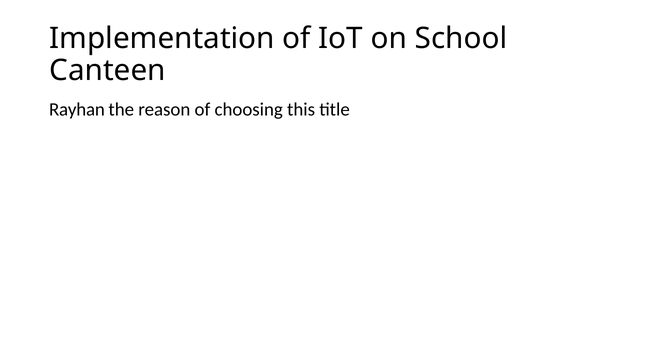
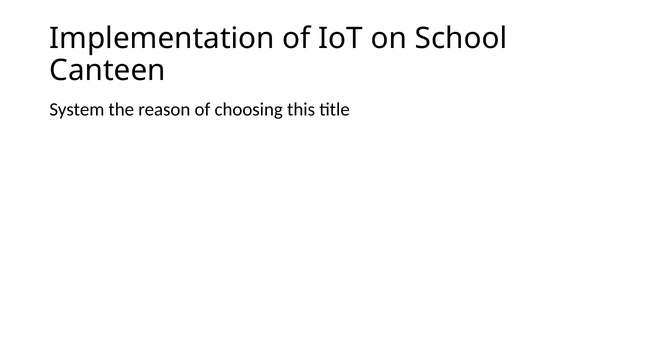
Rayhan: Rayhan -> System
